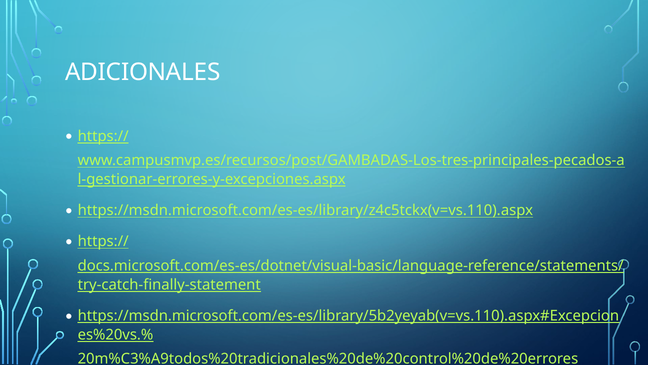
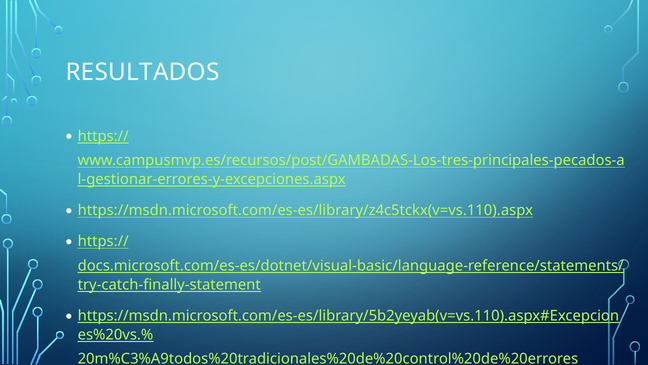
ADICIONALES: ADICIONALES -> RESULTADOS
